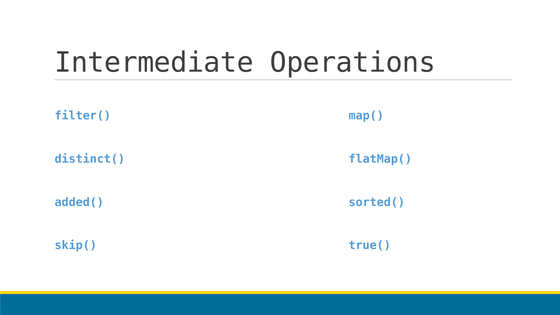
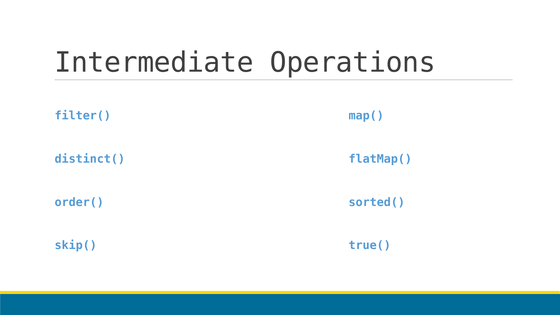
added(: added( -> order(
